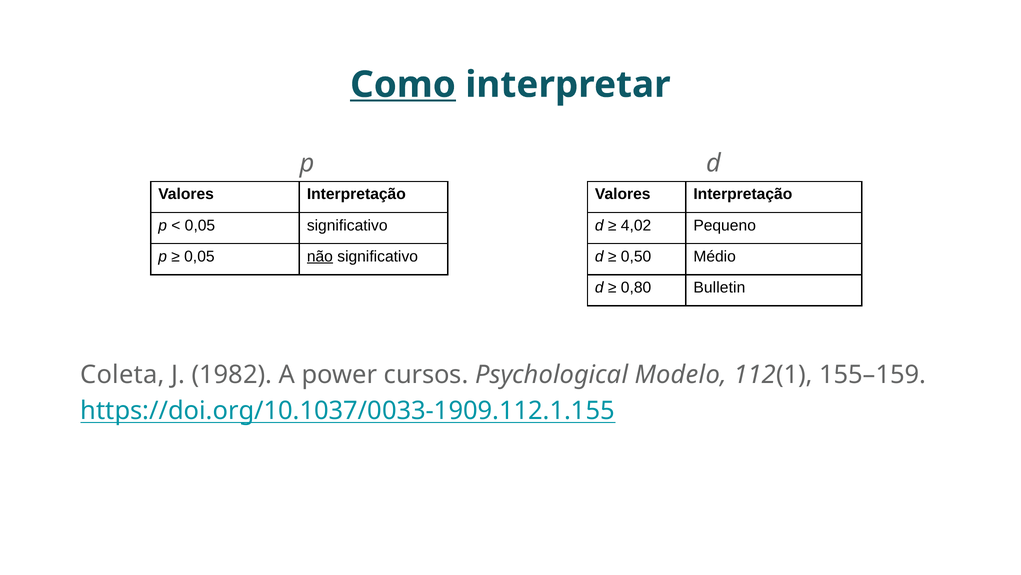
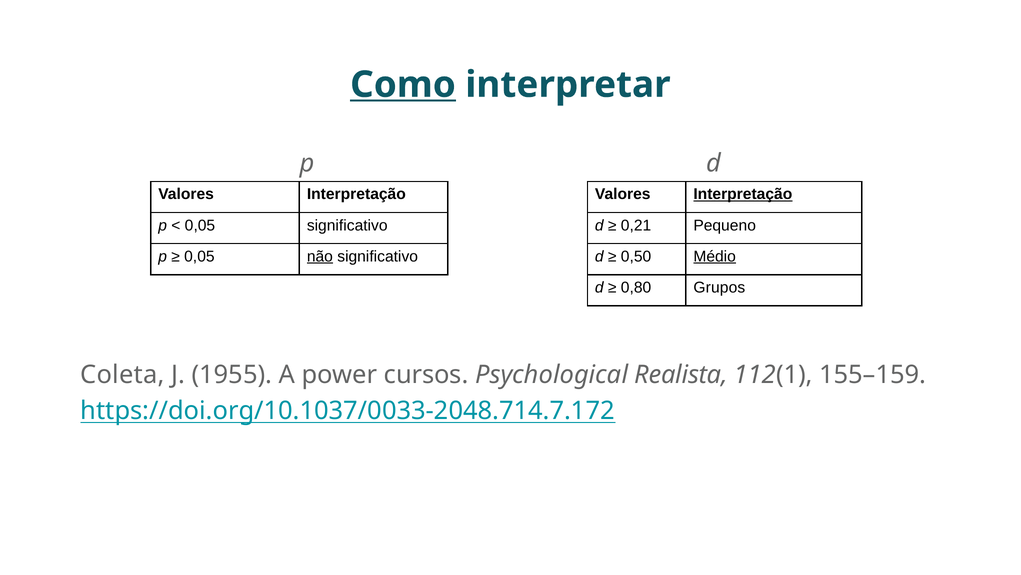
Interpretação at (743, 194) underline: none -> present
4,02: 4,02 -> 0,21
Médio underline: none -> present
Bulletin: Bulletin -> Grupos
1982: 1982 -> 1955
Modelo: Modelo -> Realista
https://doi.org/10.1037/0033-1909.112.1.155: https://doi.org/10.1037/0033-1909.112.1.155 -> https://doi.org/10.1037/0033-2048.714.7.172
